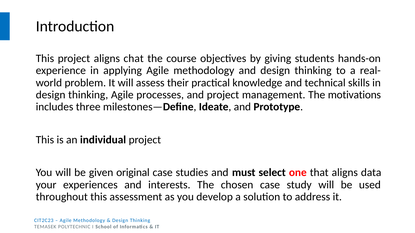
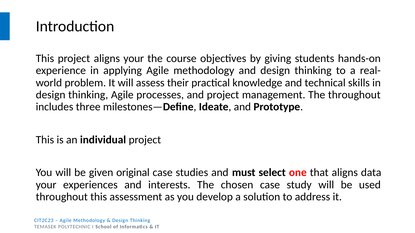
aligns chat: chat -> your
The motivations: motivations -> throughout
